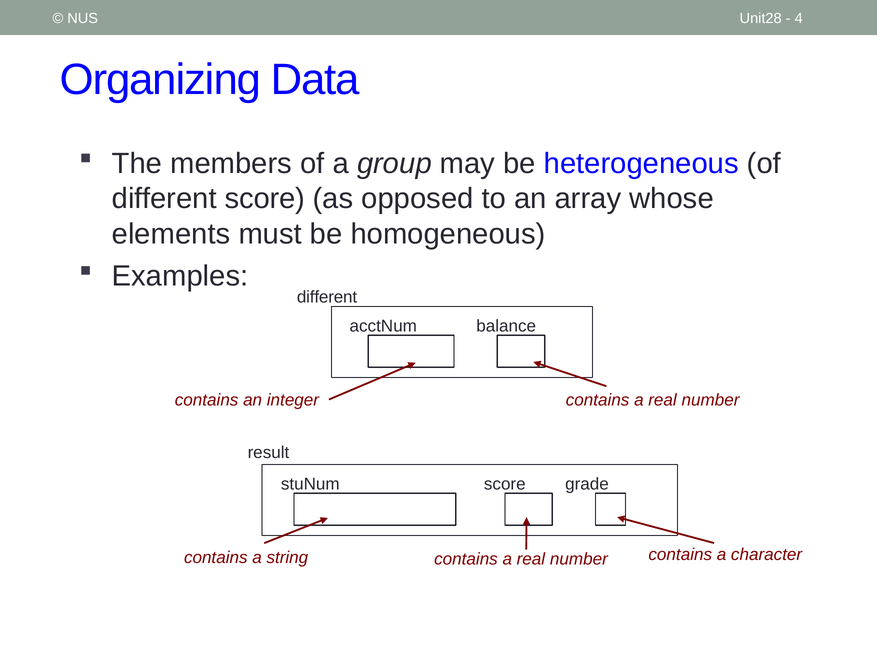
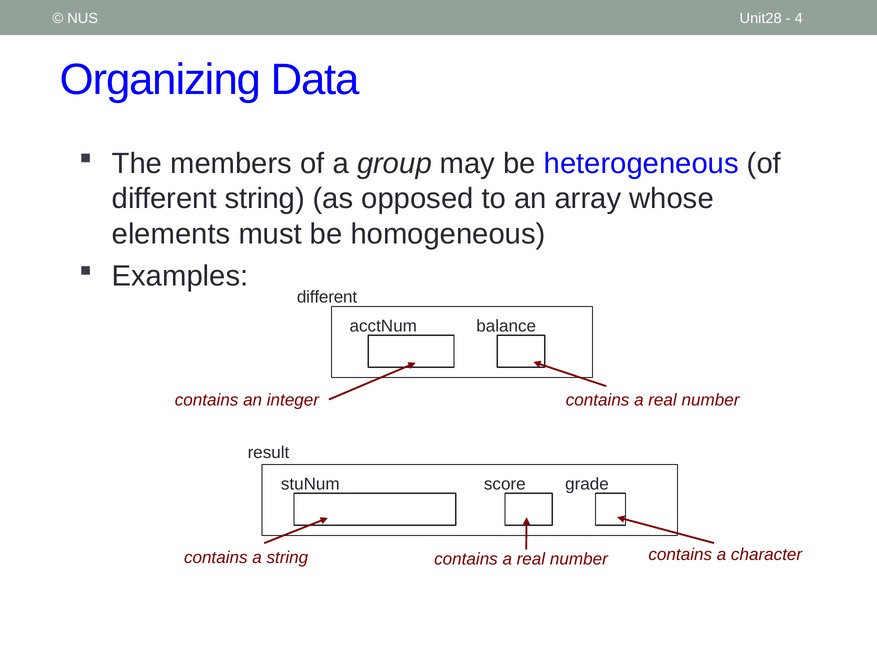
different score: score -> string
